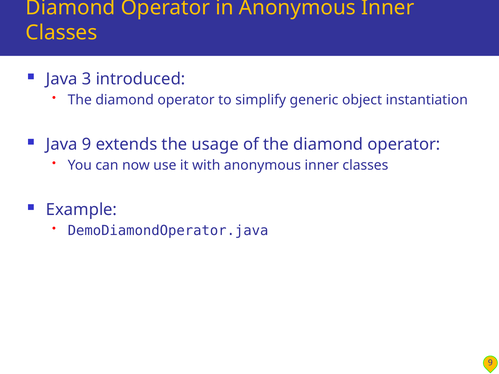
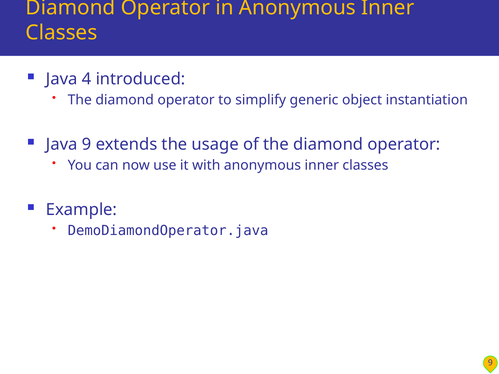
3: 3 -> 4
